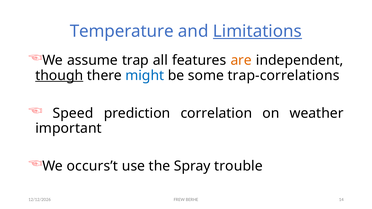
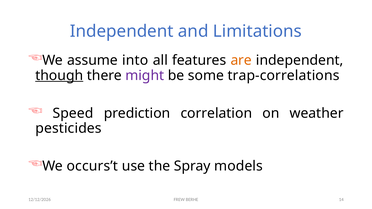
Temperature at (122, 31): Temperature -> Independent
Limitations underline: present -> none
trap: trap -> into
might colour: blue -> purple
important: important -> pesticides
trouble: trouble -> models
